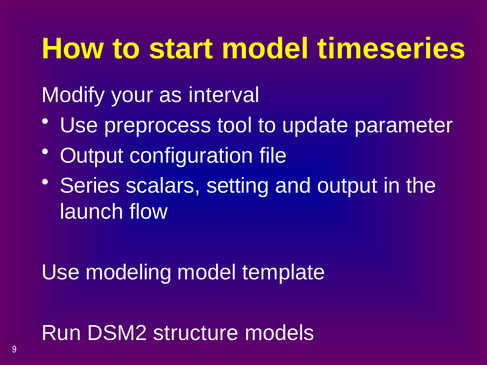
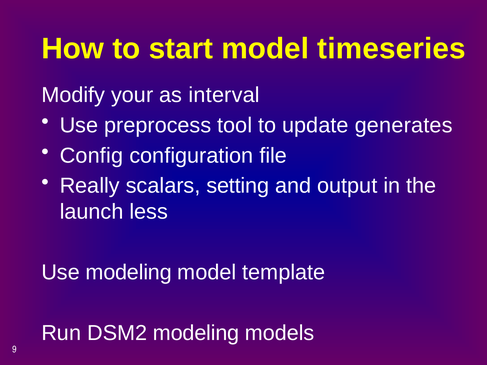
parameter: parameter -> generates
Output at (92, 156): Output -> Config
Series: Series -> Really
flow: flow -> less
DSM2 structure: structure -> modeling
